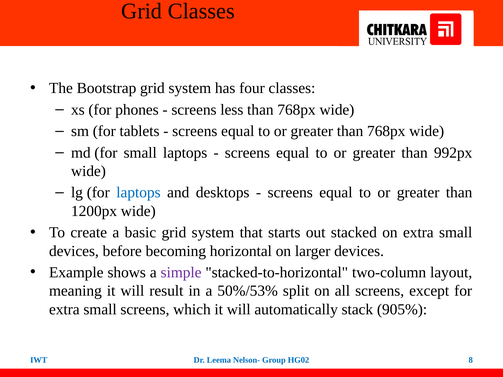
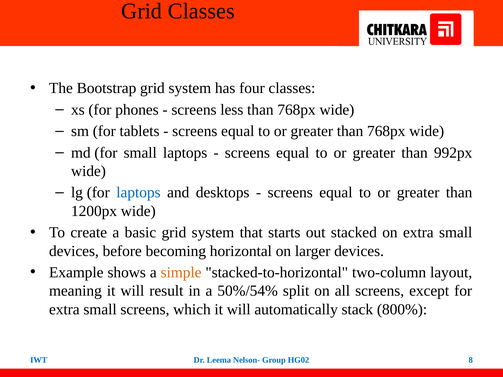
simple colour: purple -> orange
50%/53%: 50%/53% -> 50%/54%
905%: 905% -> 800%
